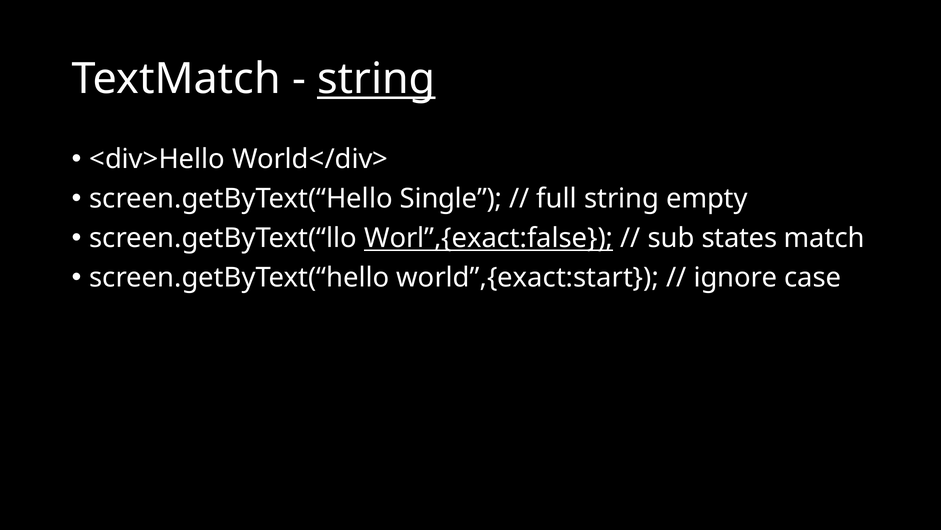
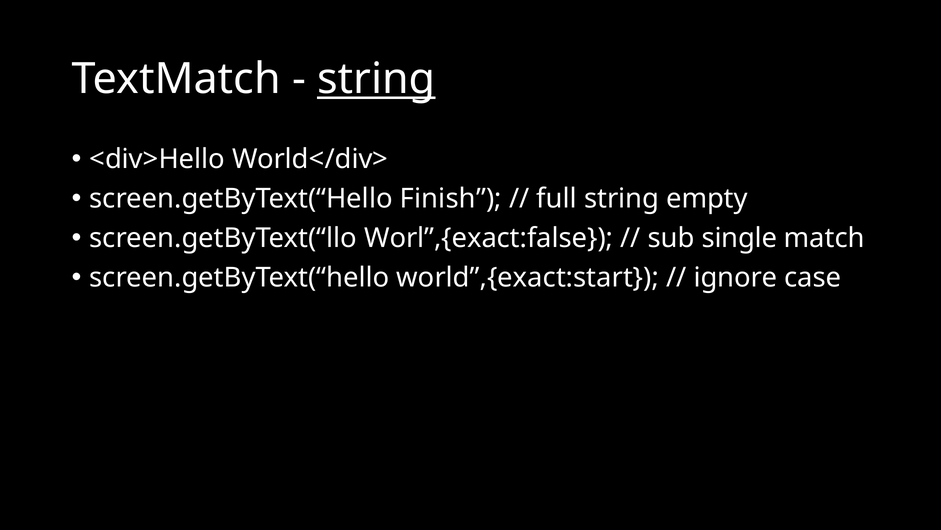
Single: Single -> Finish
Worl”,{exact:false underline: present -> none
states: states -> single
